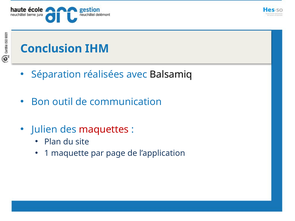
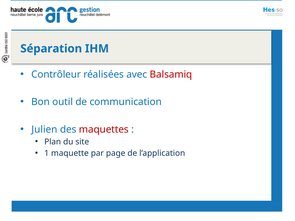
Conclusion: Conclusion -> Séparation
Séparation: Séparation -> Contrôleur
Balsamiq colour: black -> red
